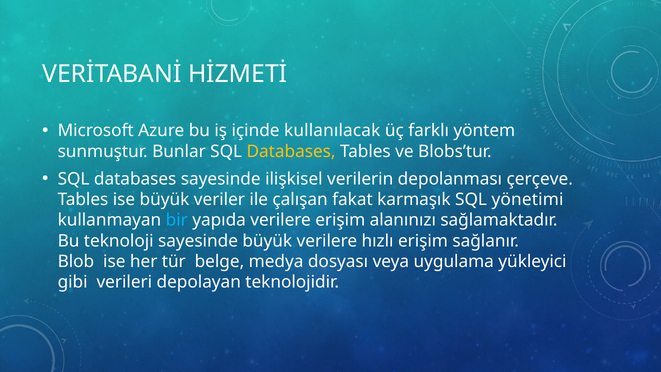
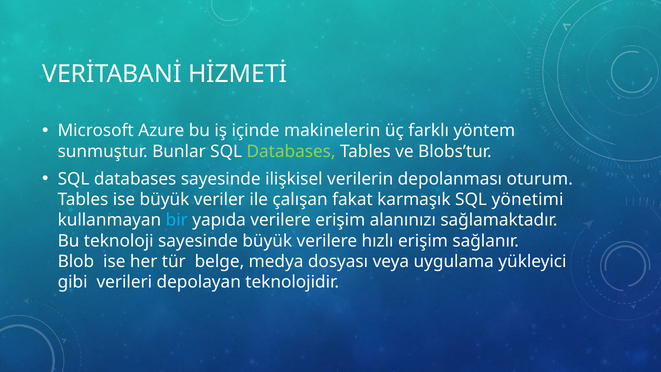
kullanılacak: kullanılacak -> makinelerin
Databases at (291, 151) colour: yellow -> light green
çerçeve: çerçeve -> oturum
